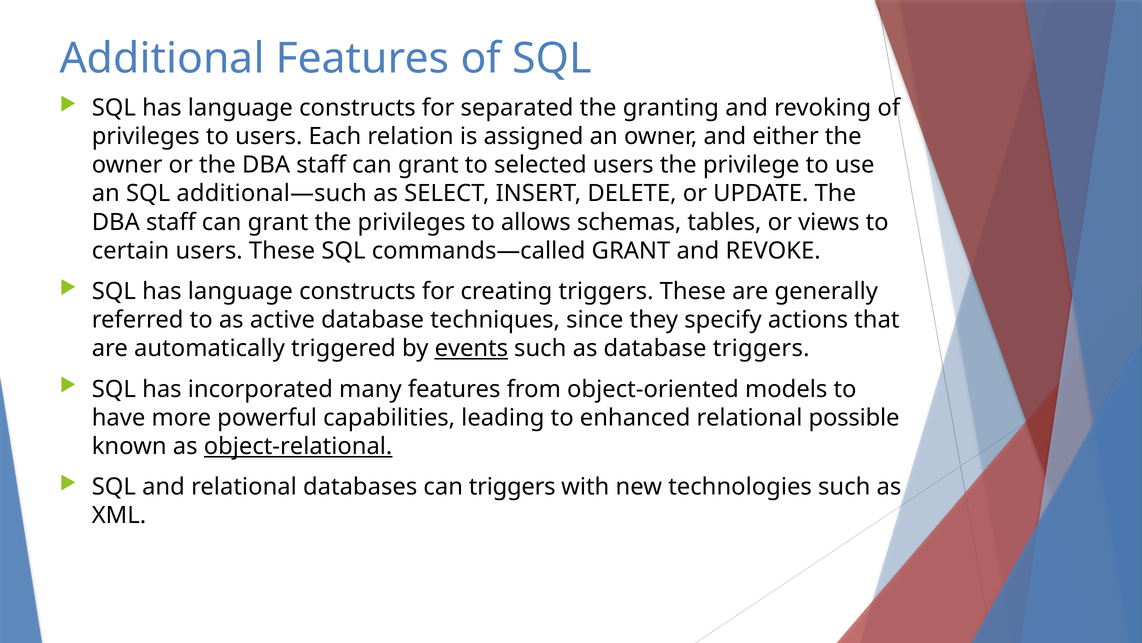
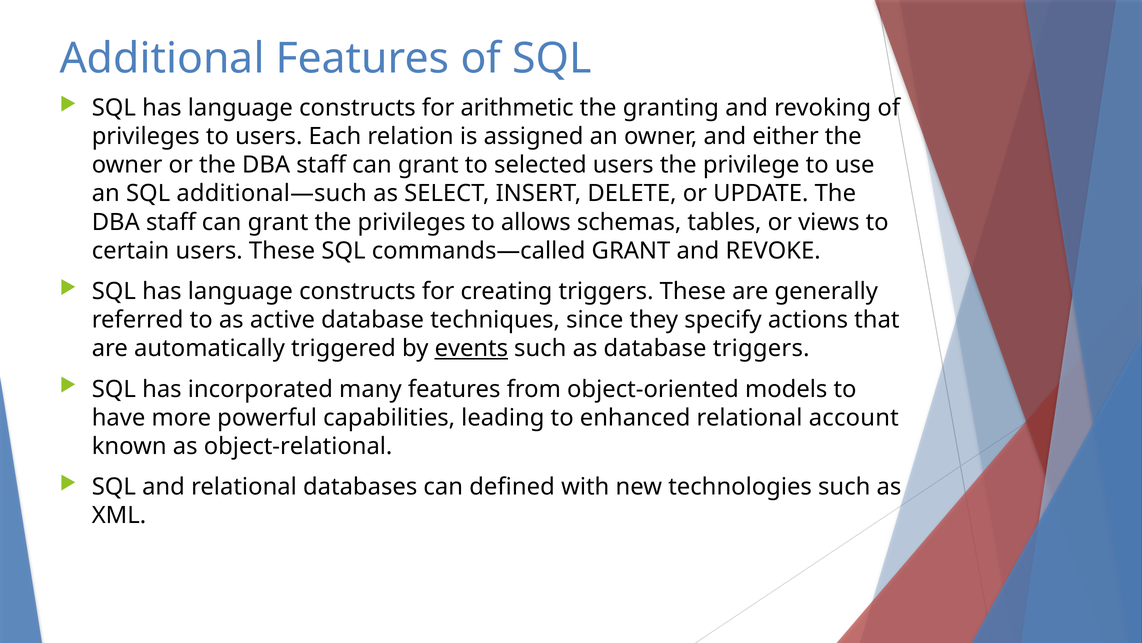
separated: separated -> arithmetic
possible: possible -> account
object-relational underline: present -> none
can triggers: triggers -> defined
